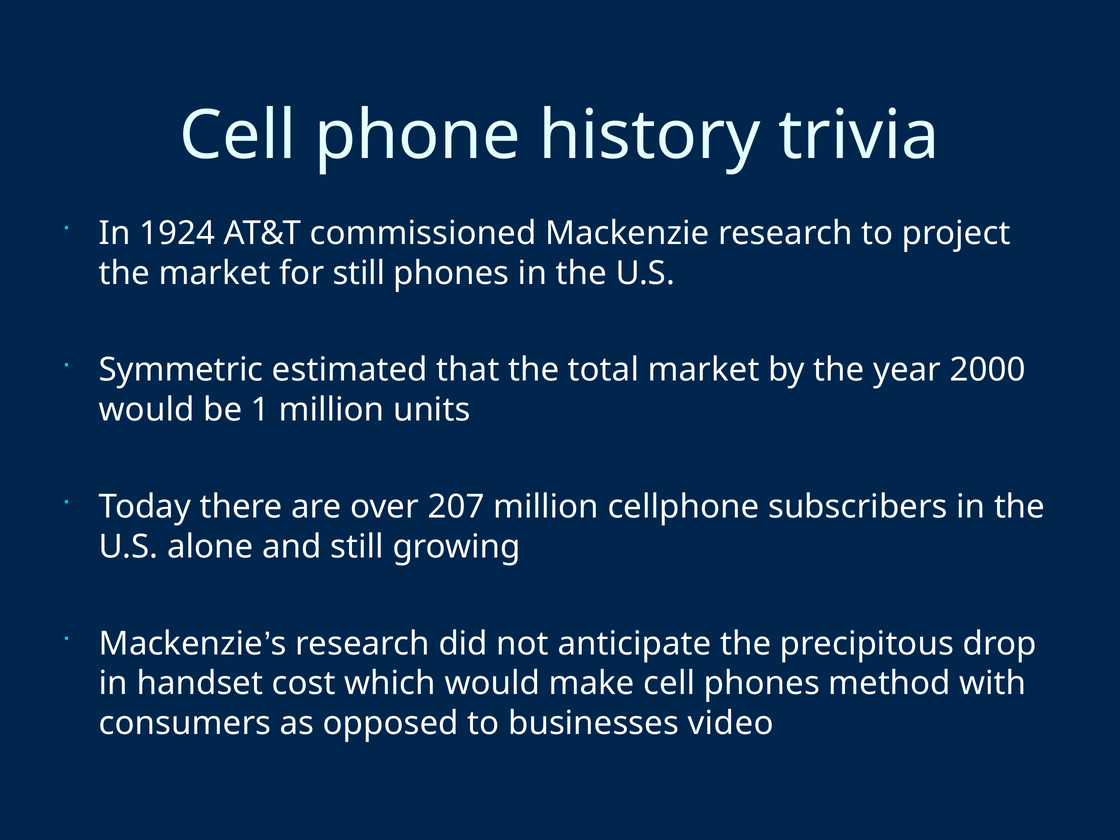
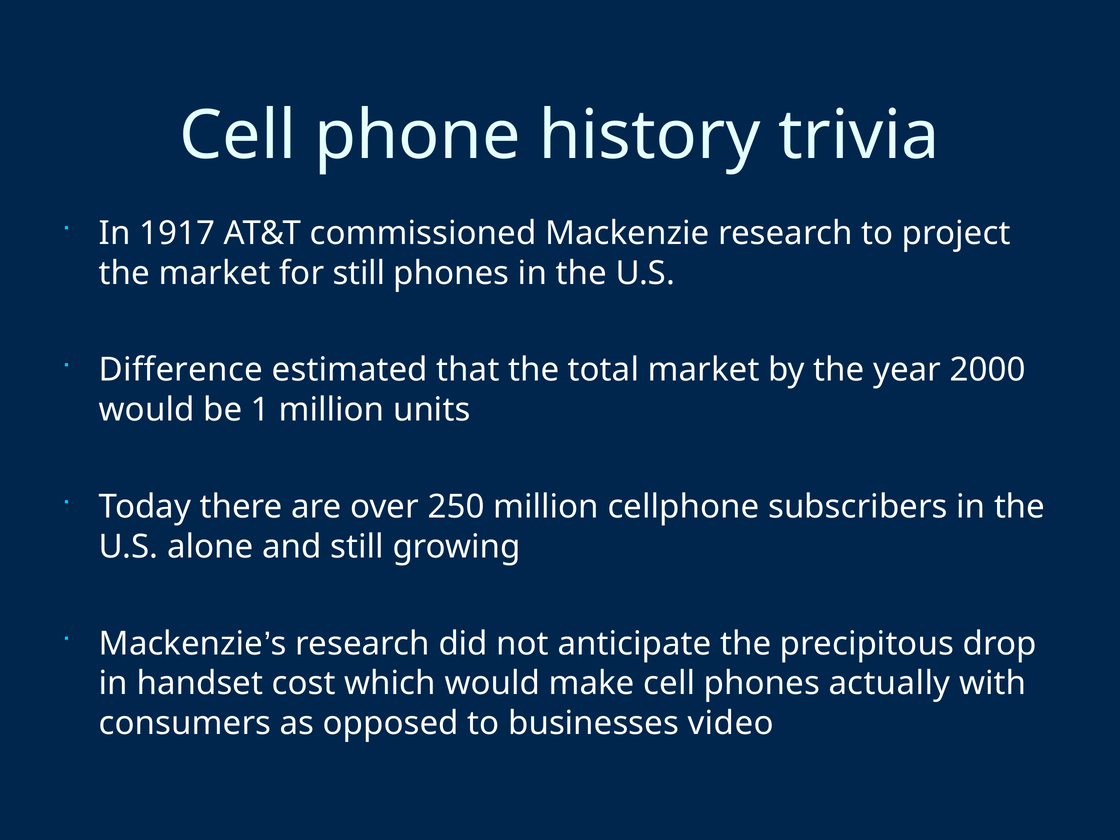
1924: 1924 -> 1917
Symmetric: Symmetric -> Difference
207: 207 -> 250
method: method -> actually
